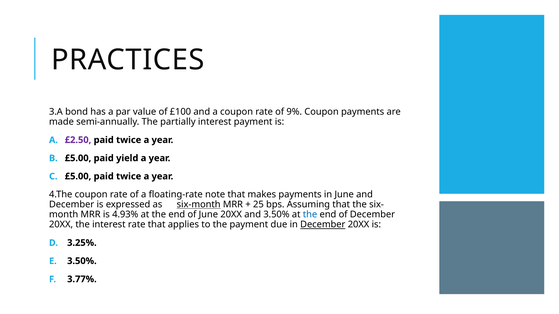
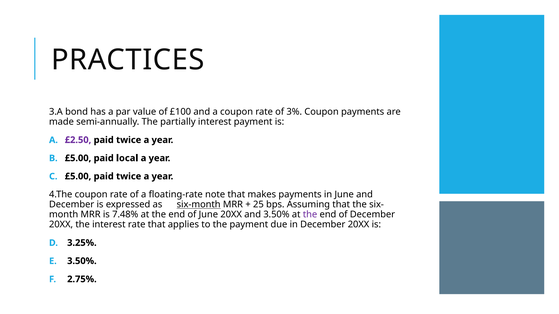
9%: 9% -> 3%
yield: yield -> local
4.93%: 4.93% -> 7.48%
the at (310, 215) colour: blue -> purple
December at (323, 225) underline: present -> none
3.77%: 3.77% -> 2.75%
